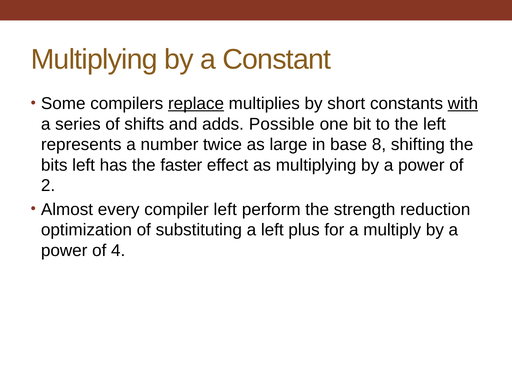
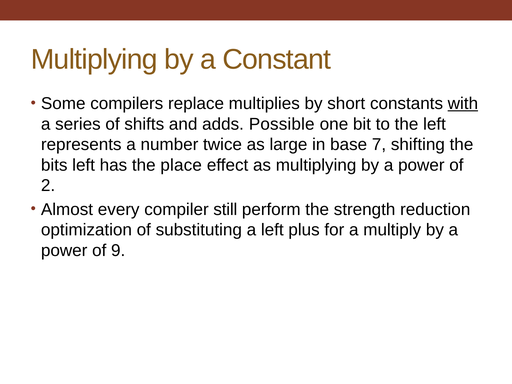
replace underline: present -> none
8: 8 -> 7
faster: faster -> place
compiler left: left -> still
4: 4 -> 9
